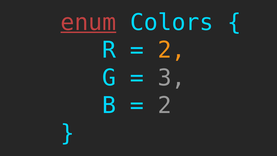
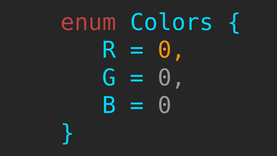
enum underline: present -> none
2 at (172, 50): 2 -> 0
3 at (172, 78): 3 -> 0
2 at (165, 105): 2 -> 0
